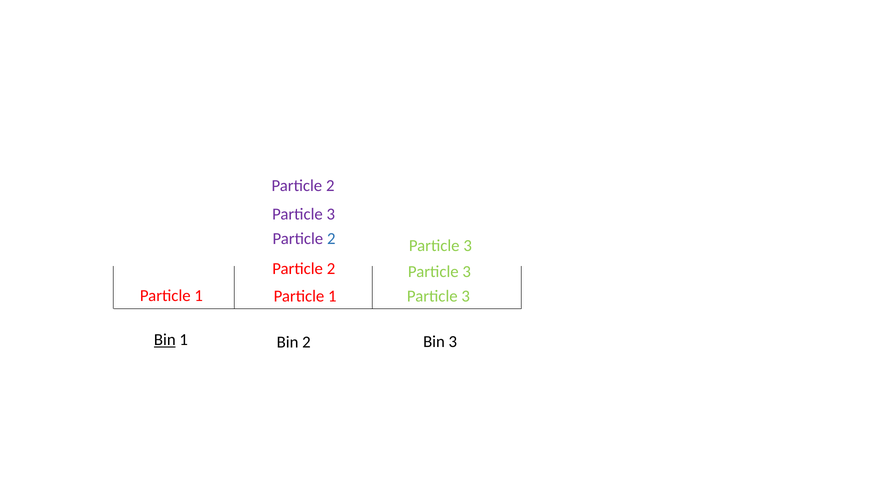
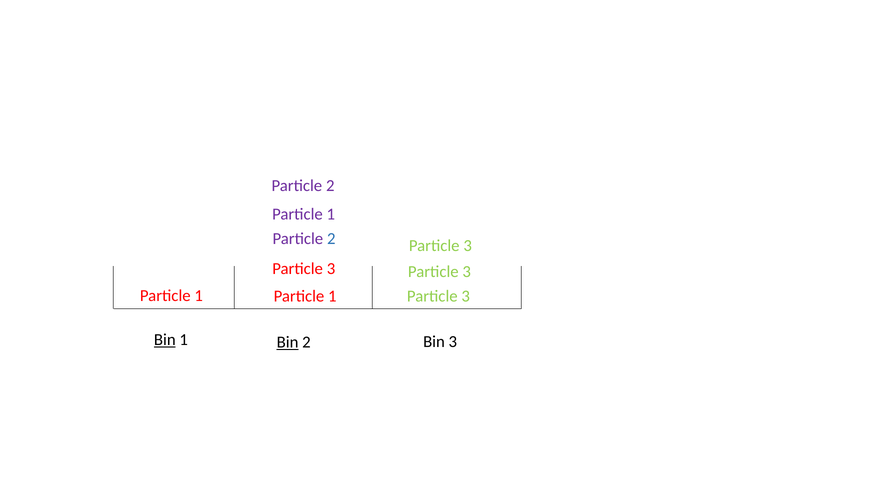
3 at (331, 214): 3 -> 1
2 at (331, 269): 2 -> 3
Bin at (288, 342) underline: none -> present
